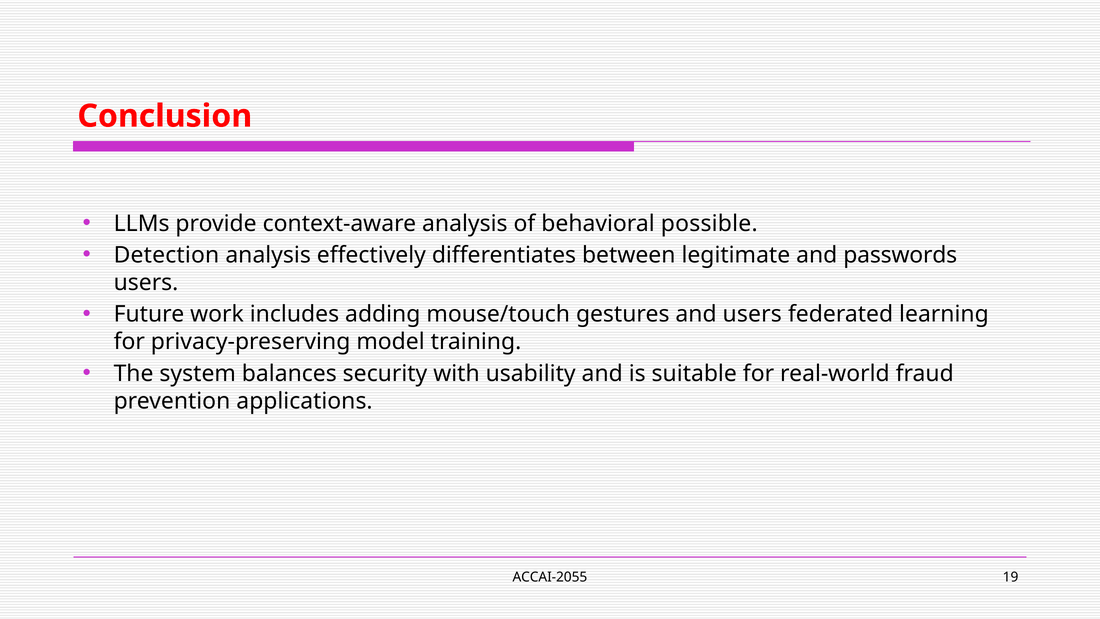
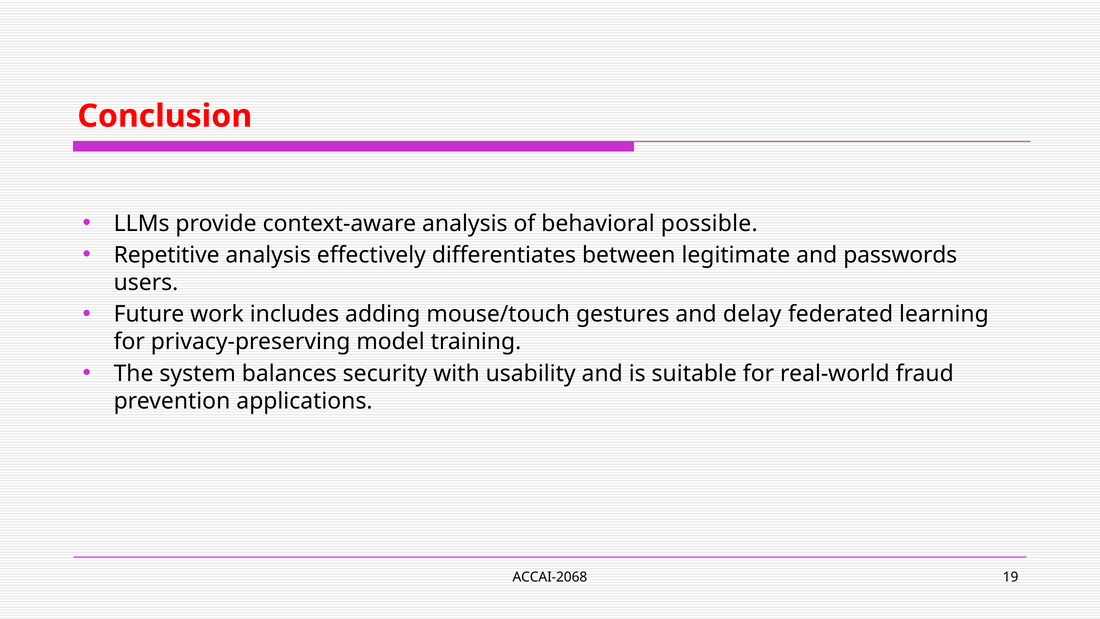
Detection: Detection -> Repetitive
and users: users -> delay
ACCAI-2055: ACCAI-2055 -> ACCAI-2068
